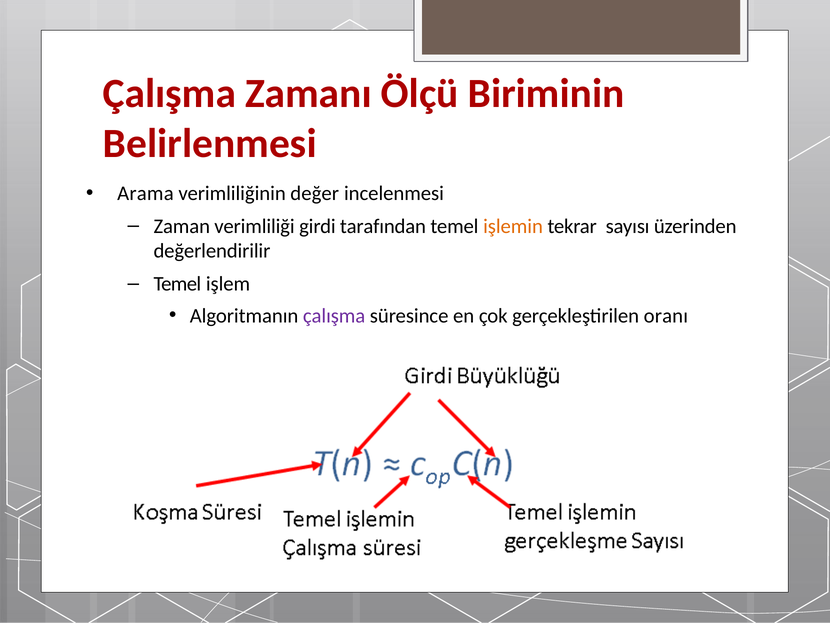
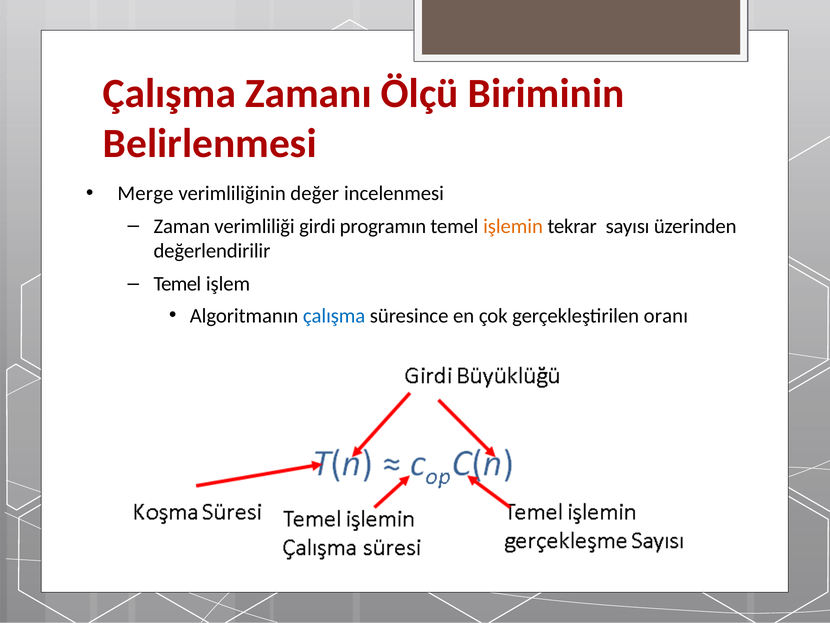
Arama: Arama -> Merge
tarafından: tarafından -> programın
çalışma at (334, 315) colour: purple -> blue
